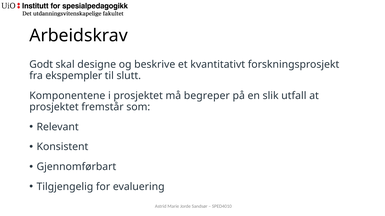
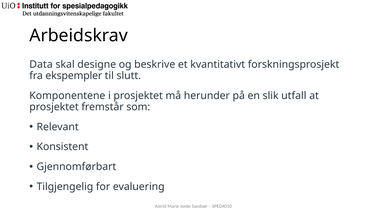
Godt: Godt -> Data
begreper: begreper -> herunder
